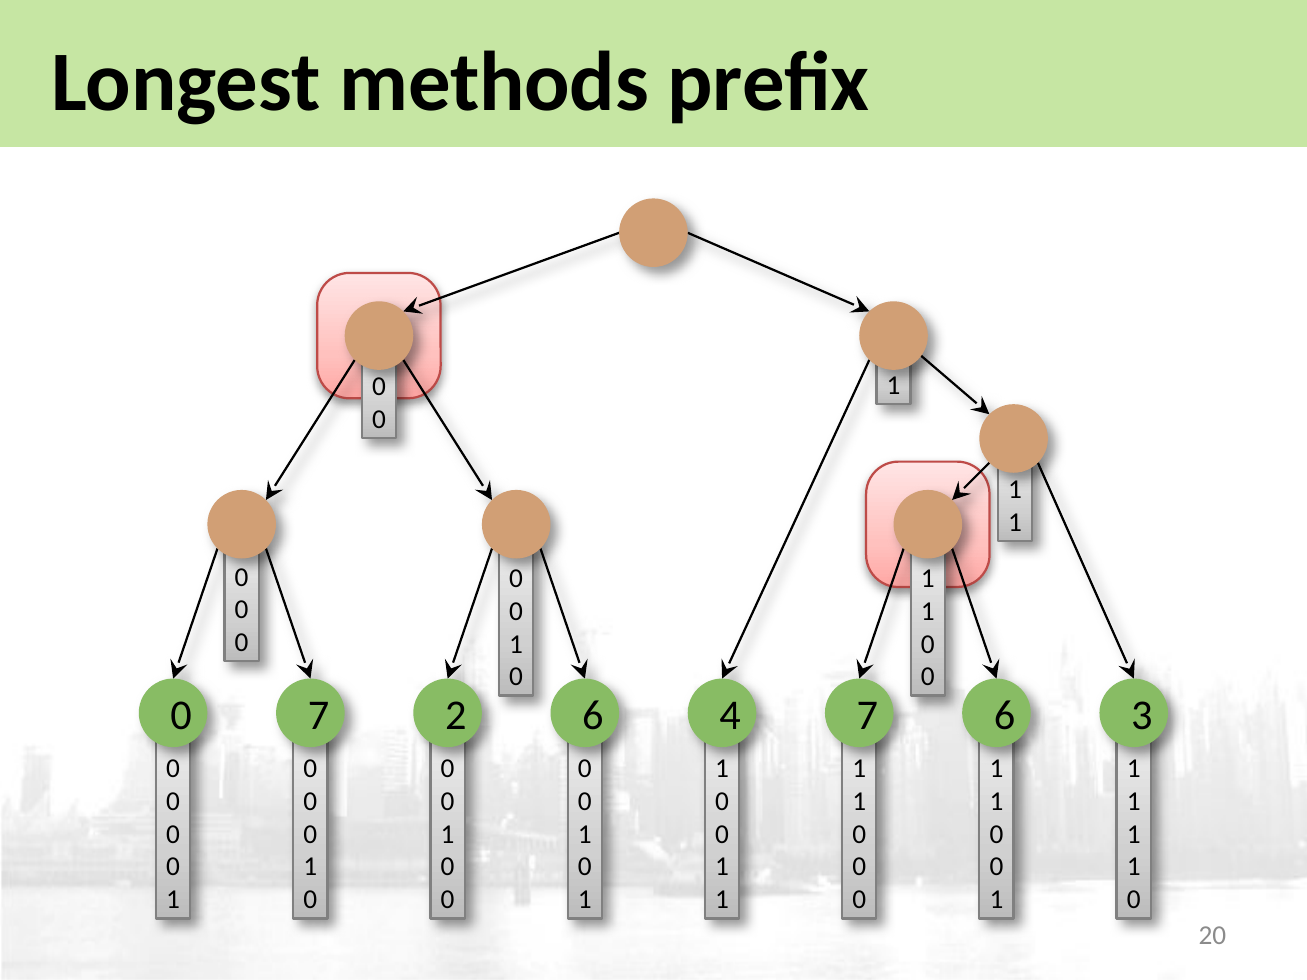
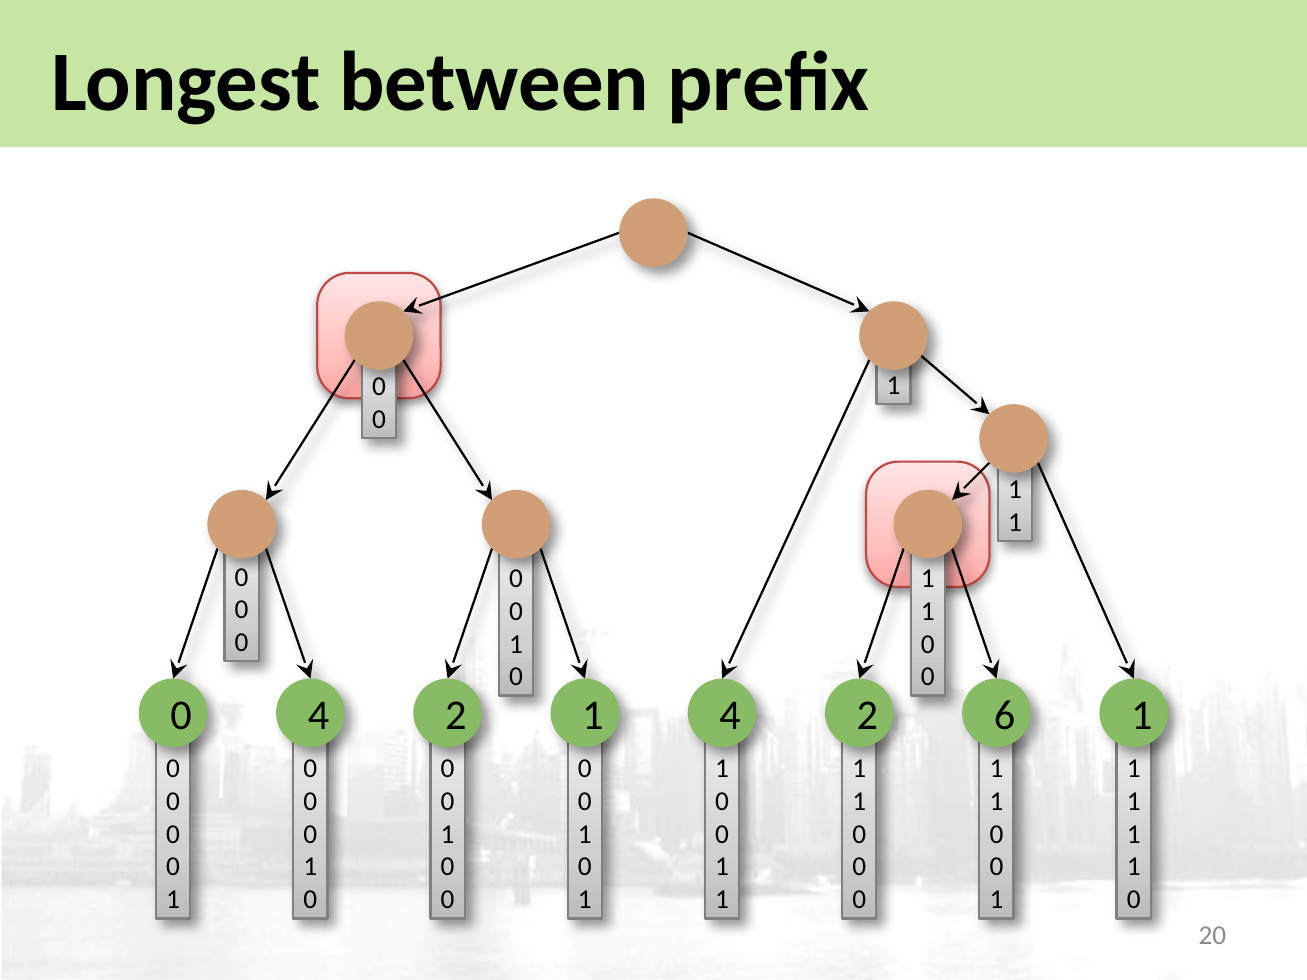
methods: methods -> between
0 7: 7 -> 4
2 6: 6 -> 1
7 at (867, 716): 7 -> 2
6 3: 3 -> 1
